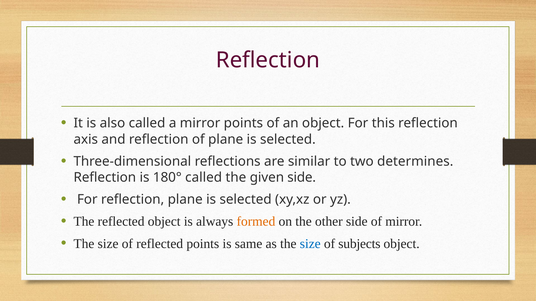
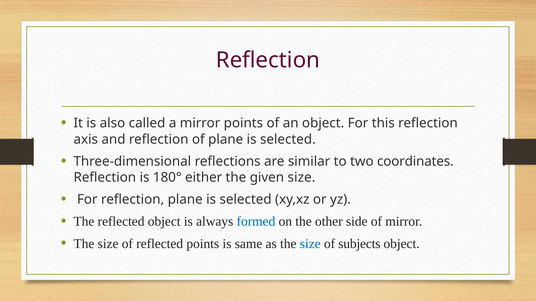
determines: determines -> coordinates
180° called: called -> either
given side: side -> size
formed colour: orange -> blue
